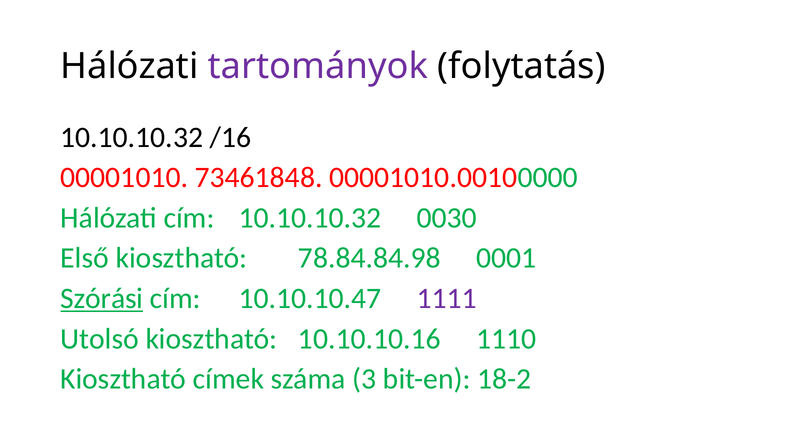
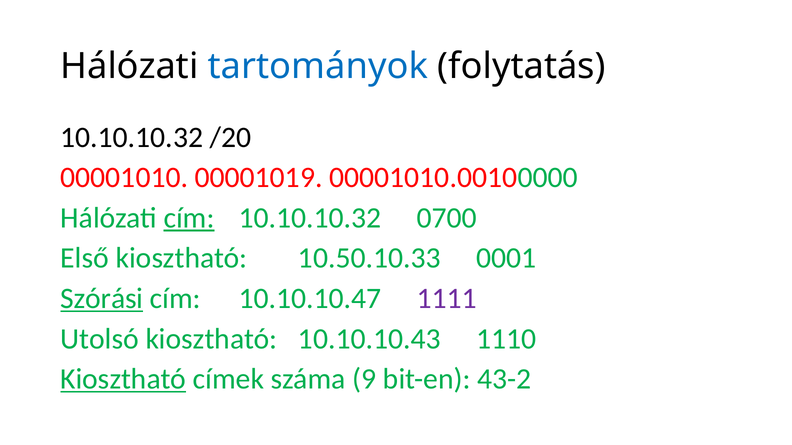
tartományok colour: purple -> blue
/16: /16 -> /20
73461848: 73461848 -> 00001019
cím at (189, 218) underline: none -> present
0030: 0030 -> 0700
78.84.84.98: 78.84.84.98 -> 10.50.10.33
10.10.10.16: 10.10.10.16 -> 10.10.10.43
Kiosztható at (123, 379) underline: none -> present
3: 3 -> 9
18-2: 18-2 -> 43-2
